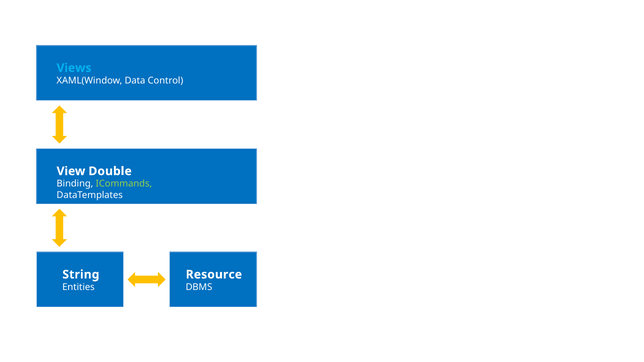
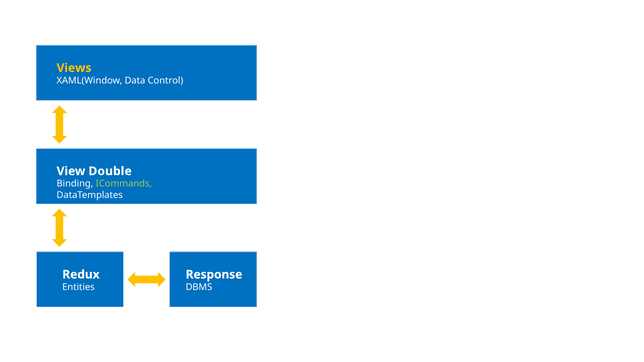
Views colour: light blue -> yellow
String: String -> Redux
Resource: Resource -> Response
